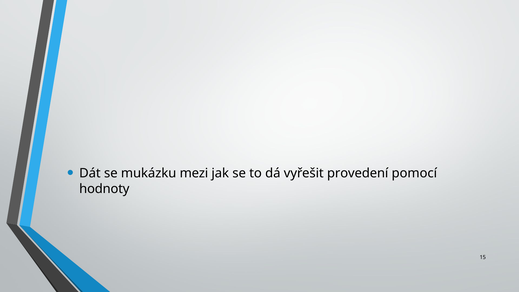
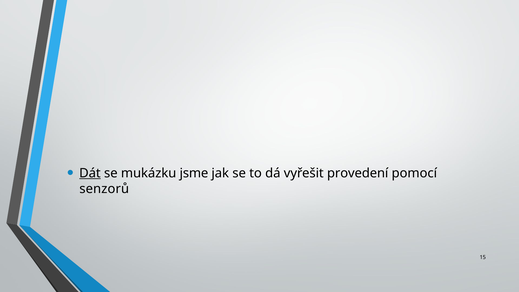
Dát underline: none -> present
mezi: mezi -> jsme
hodnoty: hodnoty -> senzorů
